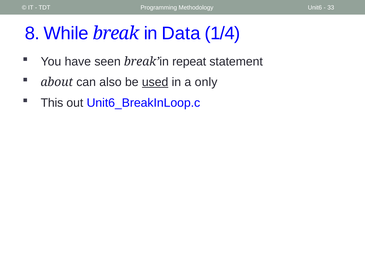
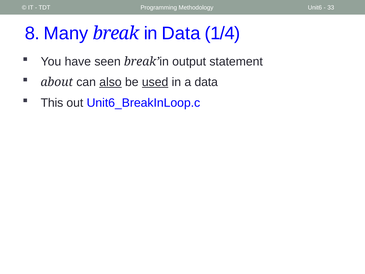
While: While -> Many
repeat: repeat -> output
also underline: none -> present
a only: only -> data
